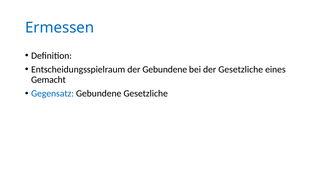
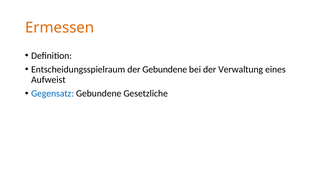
Ermessen colour: blue -> orange
der Gesetzliche: Gesetzliche -> Verwaltung
Gemacht: Gemacht -> Aufweist
